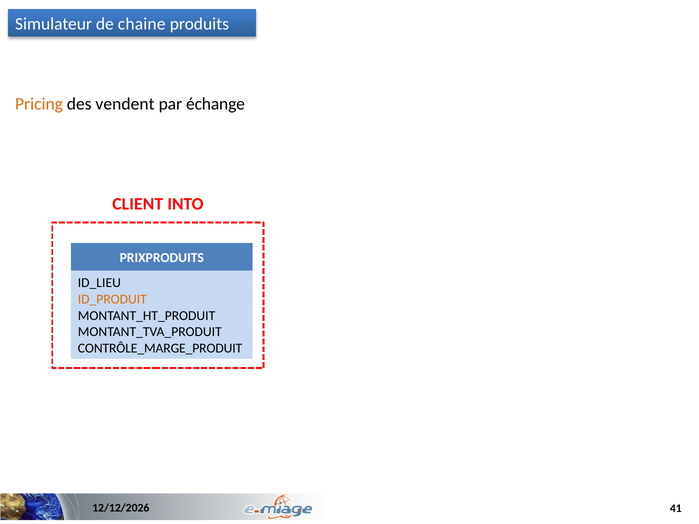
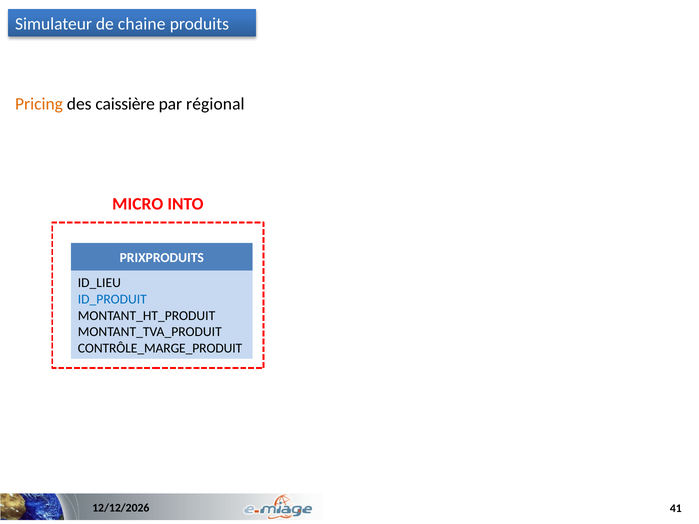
vendent: vendent -> caissière
échange: échange -> régional
CLIENT: CLIENT -> MICRO
ID_PRODUIT colour: orange -> blue
